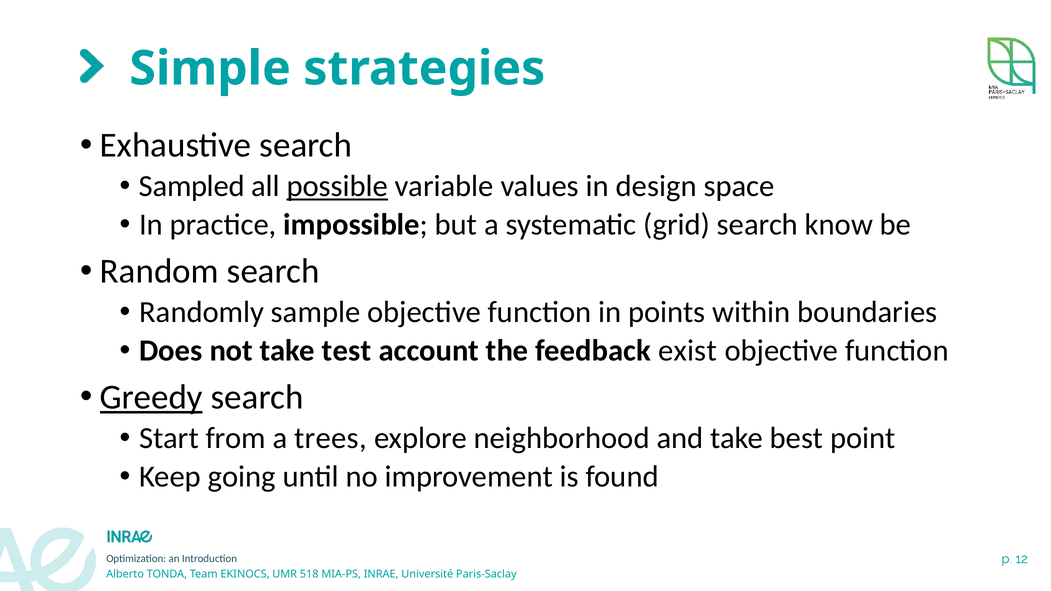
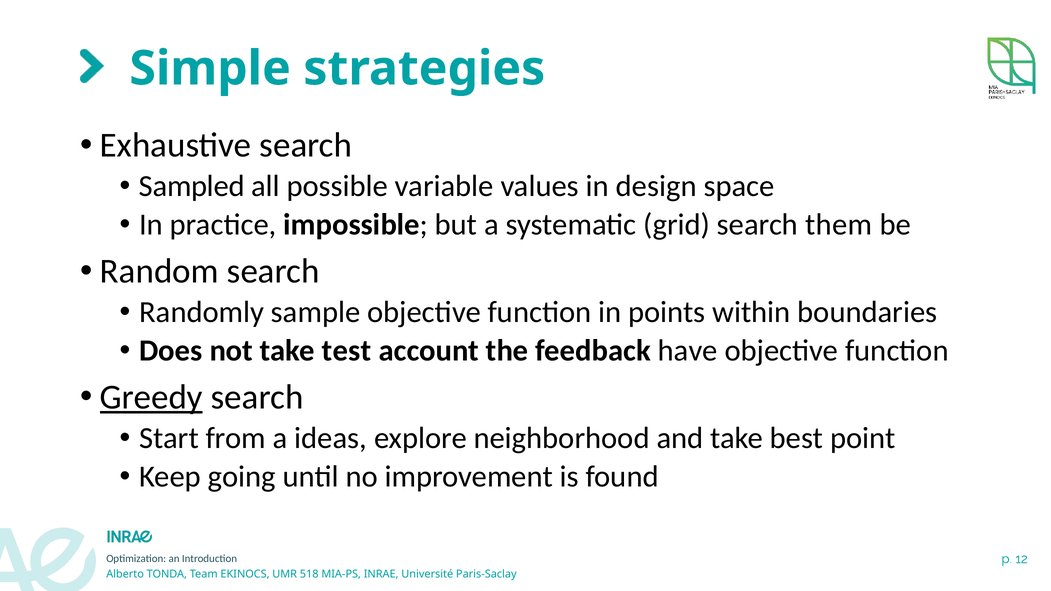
possible underline: present -> none
know: know -> them
exist: exist -> have
trees: trees -> ideas
